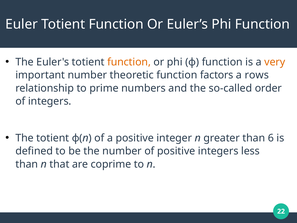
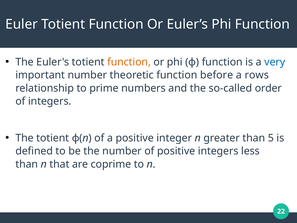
very colour: orange -> blue
factors: factors -> before
6: 6 -> 5
